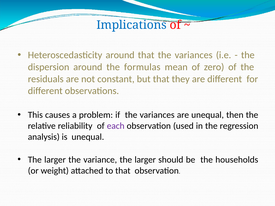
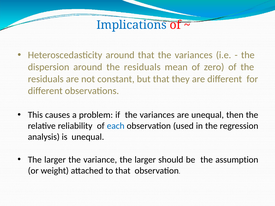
around the formulas: formulas -> residuals
each colour: purple -> blue
households: households -> assumption
